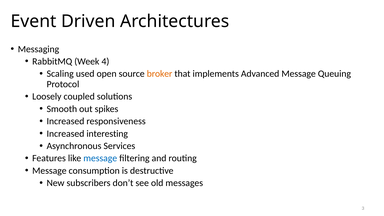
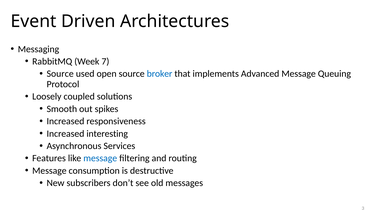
4: 4 -> 7
Scaling at (60, 74): Scaling -> Source
broker colour: orange -> blue
